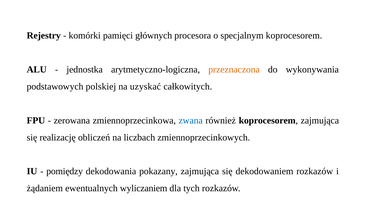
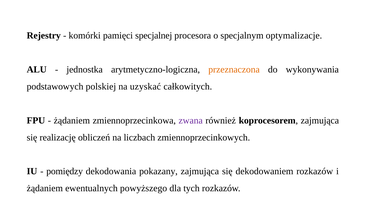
głównych: głównych -> specjalnej
specjalnym koprocesorem: koprocesorem -> optymalizacje
zerowana at (72, 121): zerowana -> żądaniem
zwana colour: blue -> purple
wyliczaniem: wyliczaniem -> powyższego
